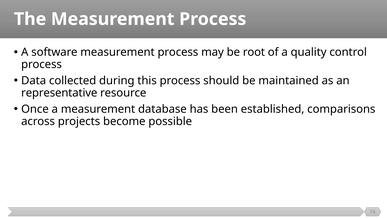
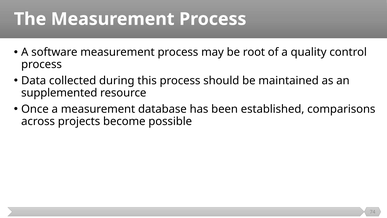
representative: representative -> supplemented
